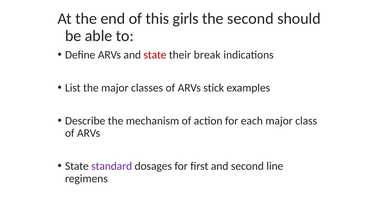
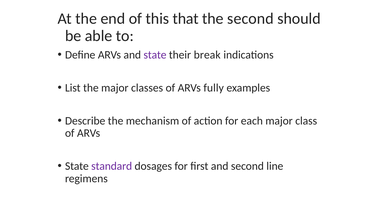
girls: girls -> that
state at (155, 55) colour: red -> purple
stick: stick -> fully
